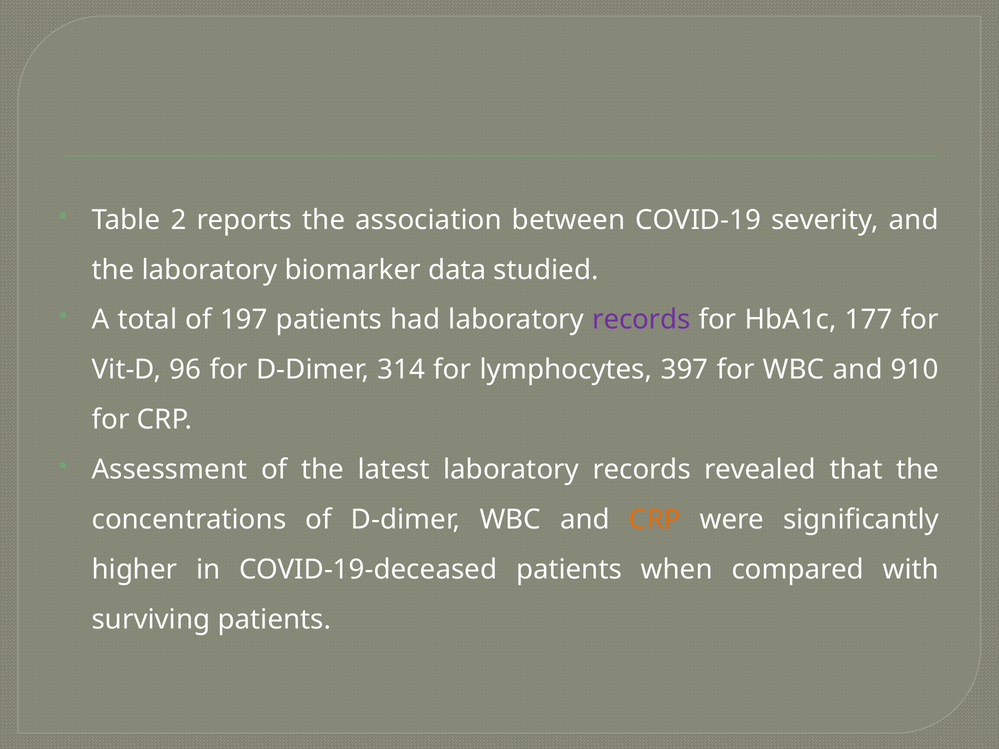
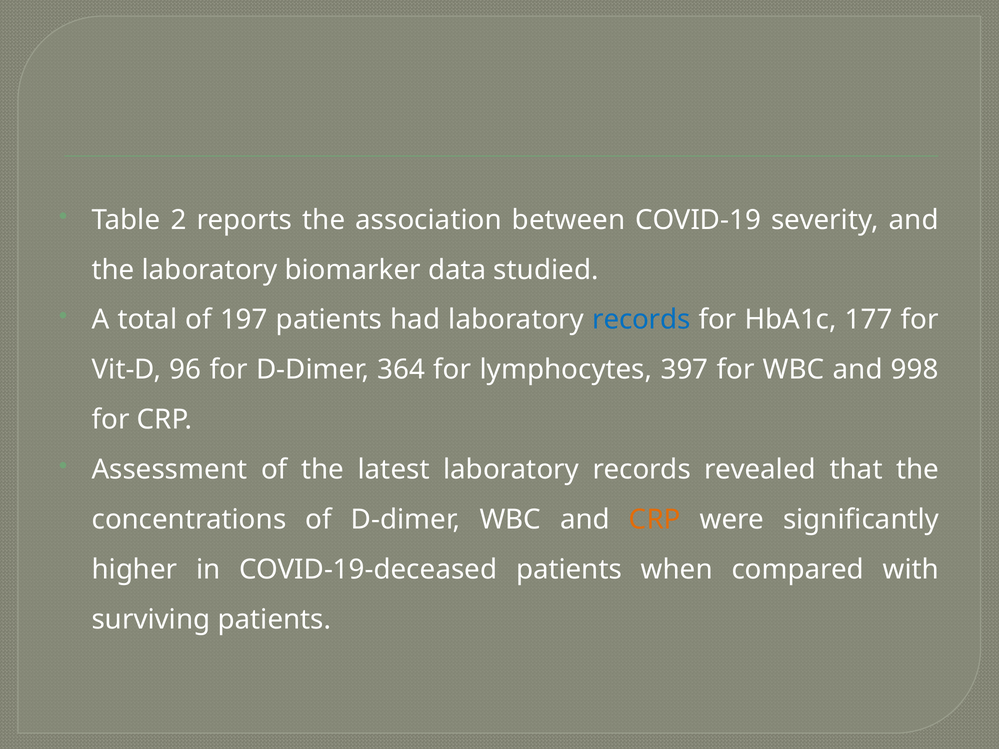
records at (641, 320) colour: purple -> blue
314: 314 -> 364
910: 910 -> 998
